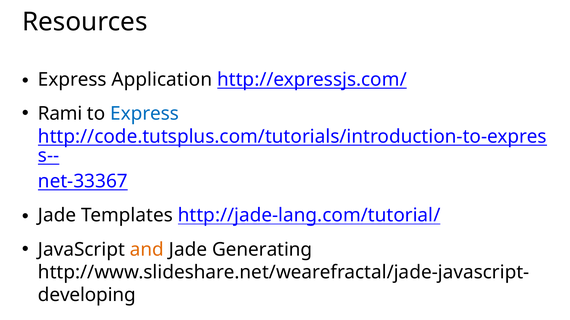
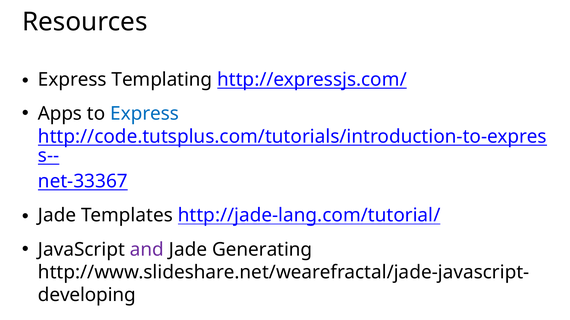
Application: Application -> Templating
Rami: Rami -> Apps
and colour: orange -> purple
